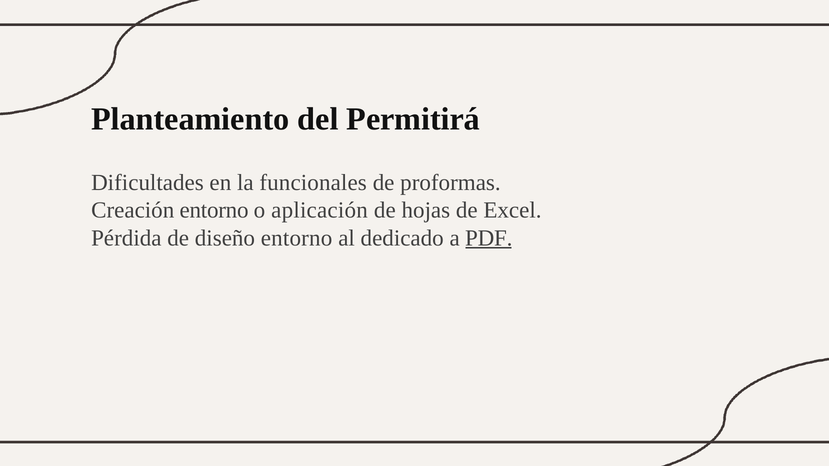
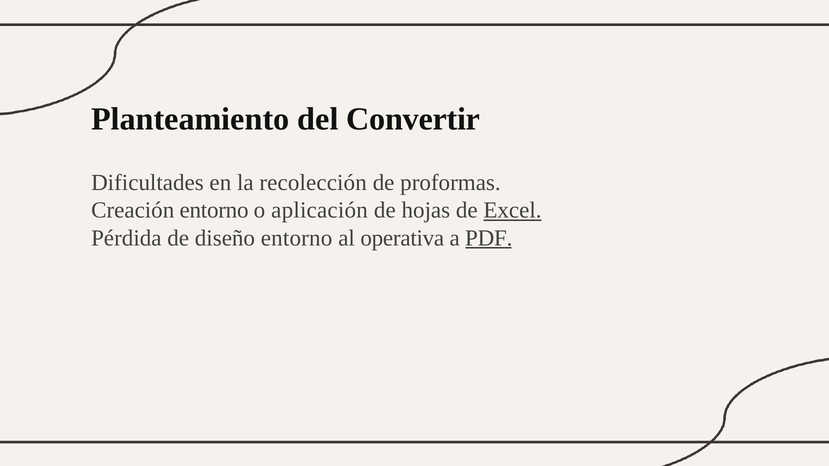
Permitirá: Permitirá -> Convertir
funcionales: funcionales -> recolección
Excel underline: none -> present
dedicado: dedicado -> operativa
